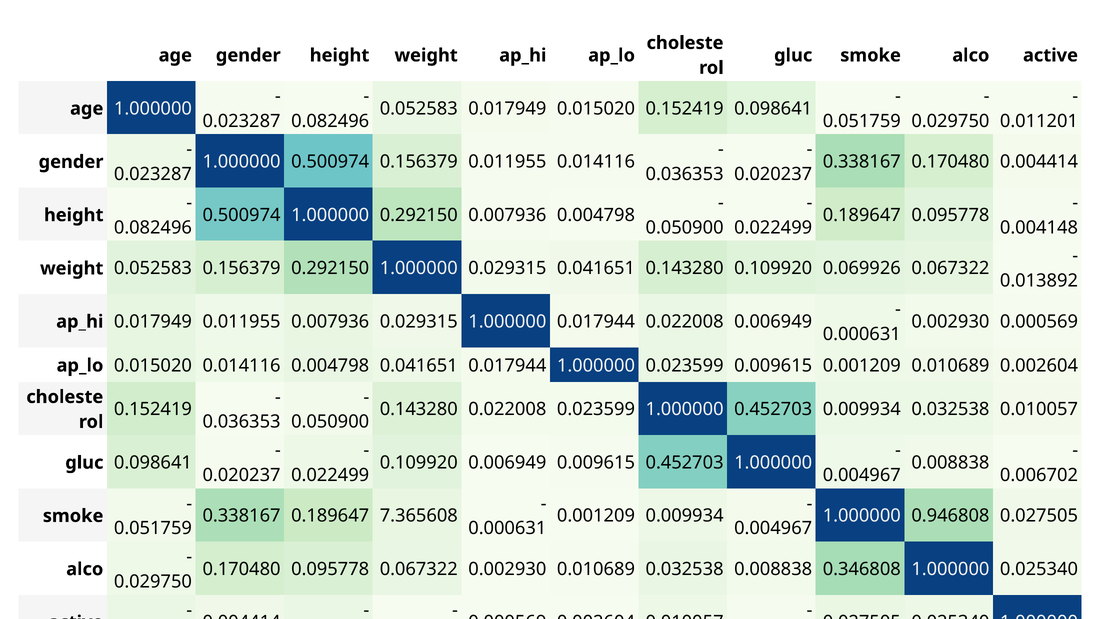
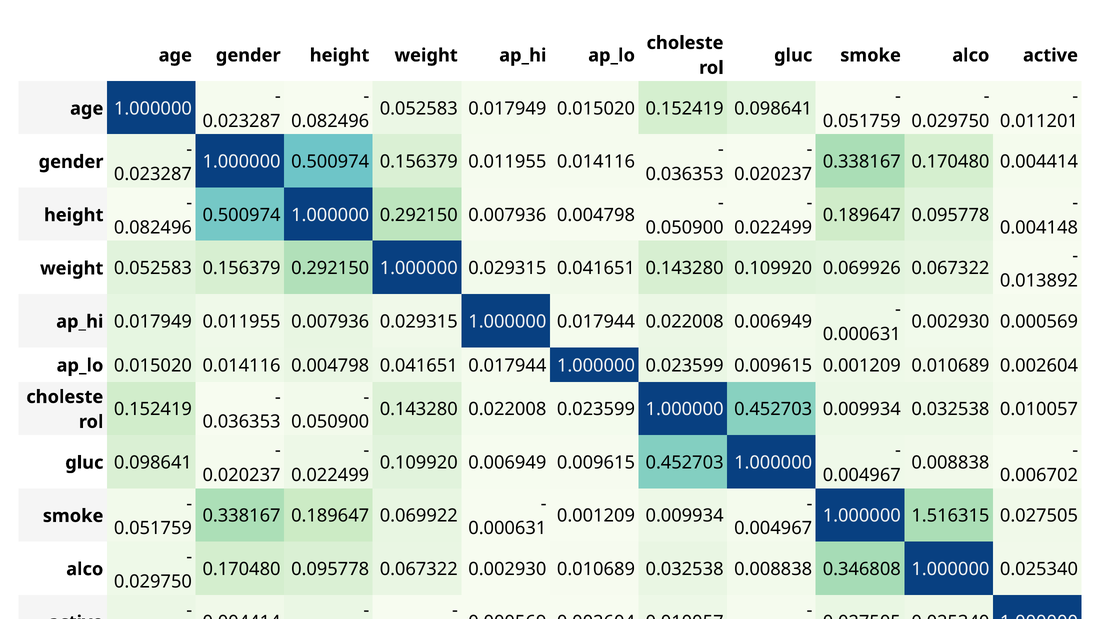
7.365608: 7.365608 -> 0.069922
0.946808: 0.946808 -> 1.516315
